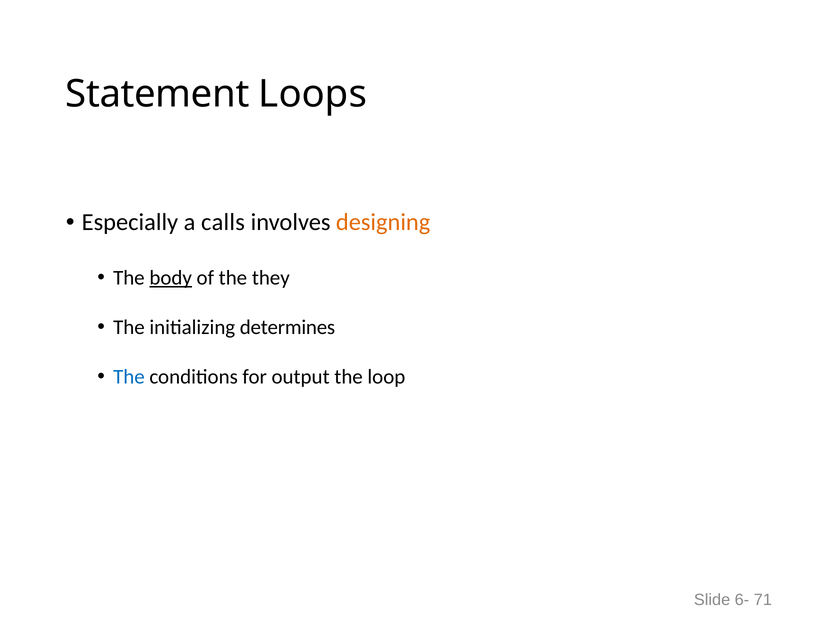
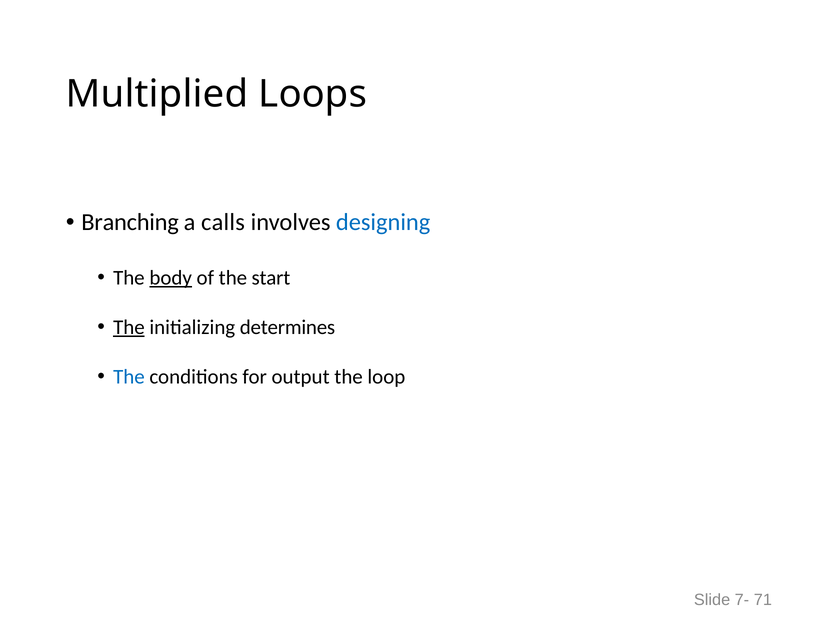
Statement: Statement -> Multiplied
Especially: Especially -> Branching
designing colour: orange -> blue
they: they -> start
The at (129, 327) underline: none -> present
6-: 6- -> 7-
